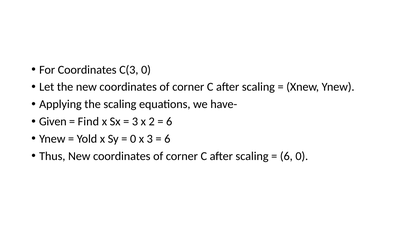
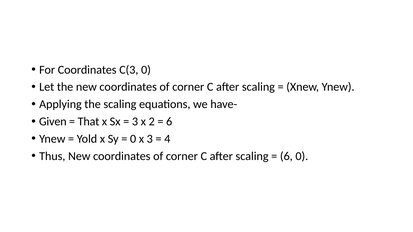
Find: Find -> That
6 at (167, 139): 6 -> 4
